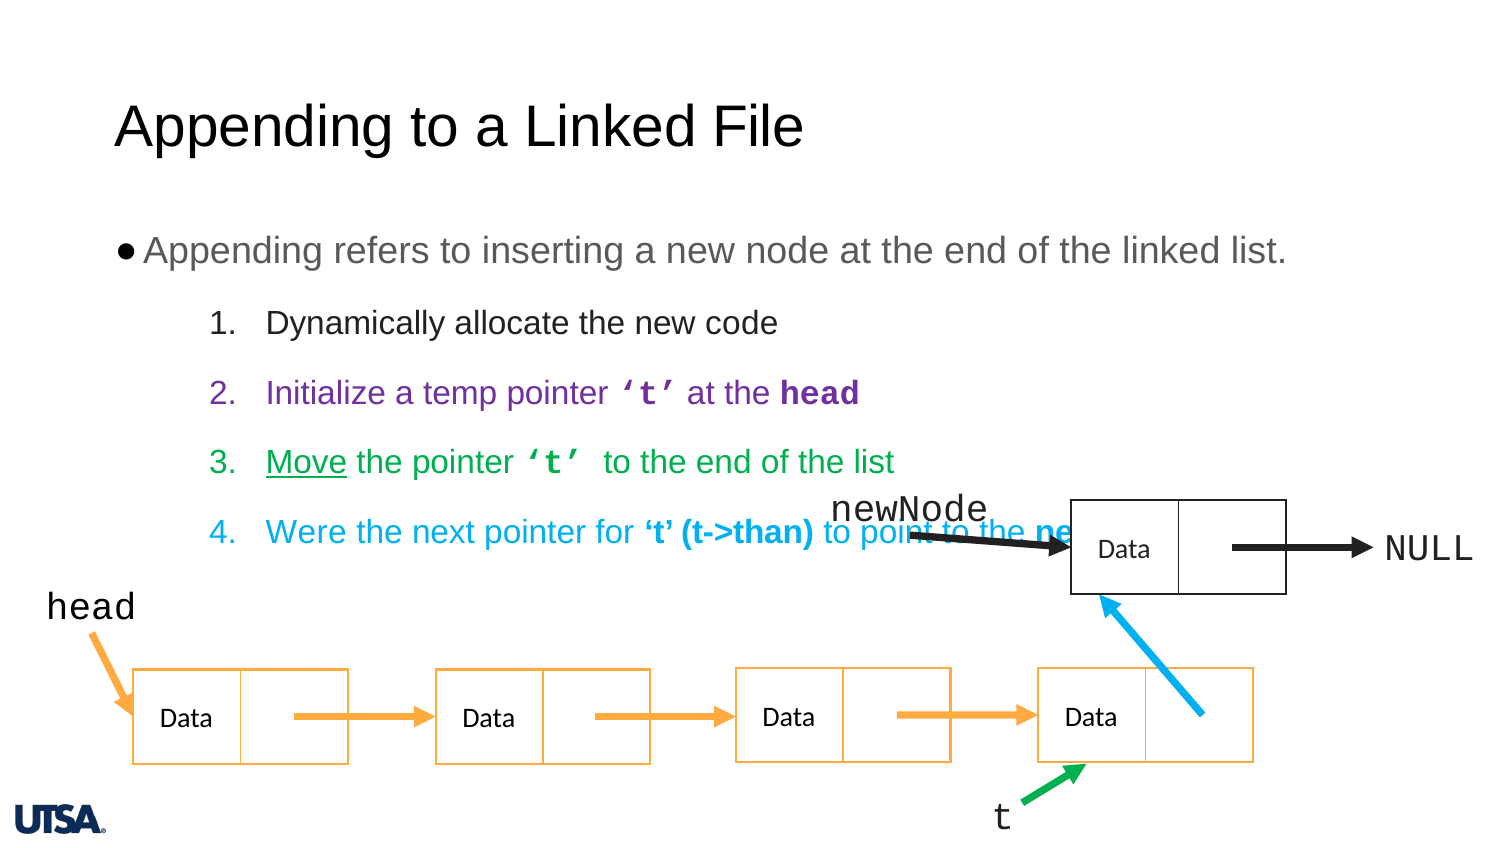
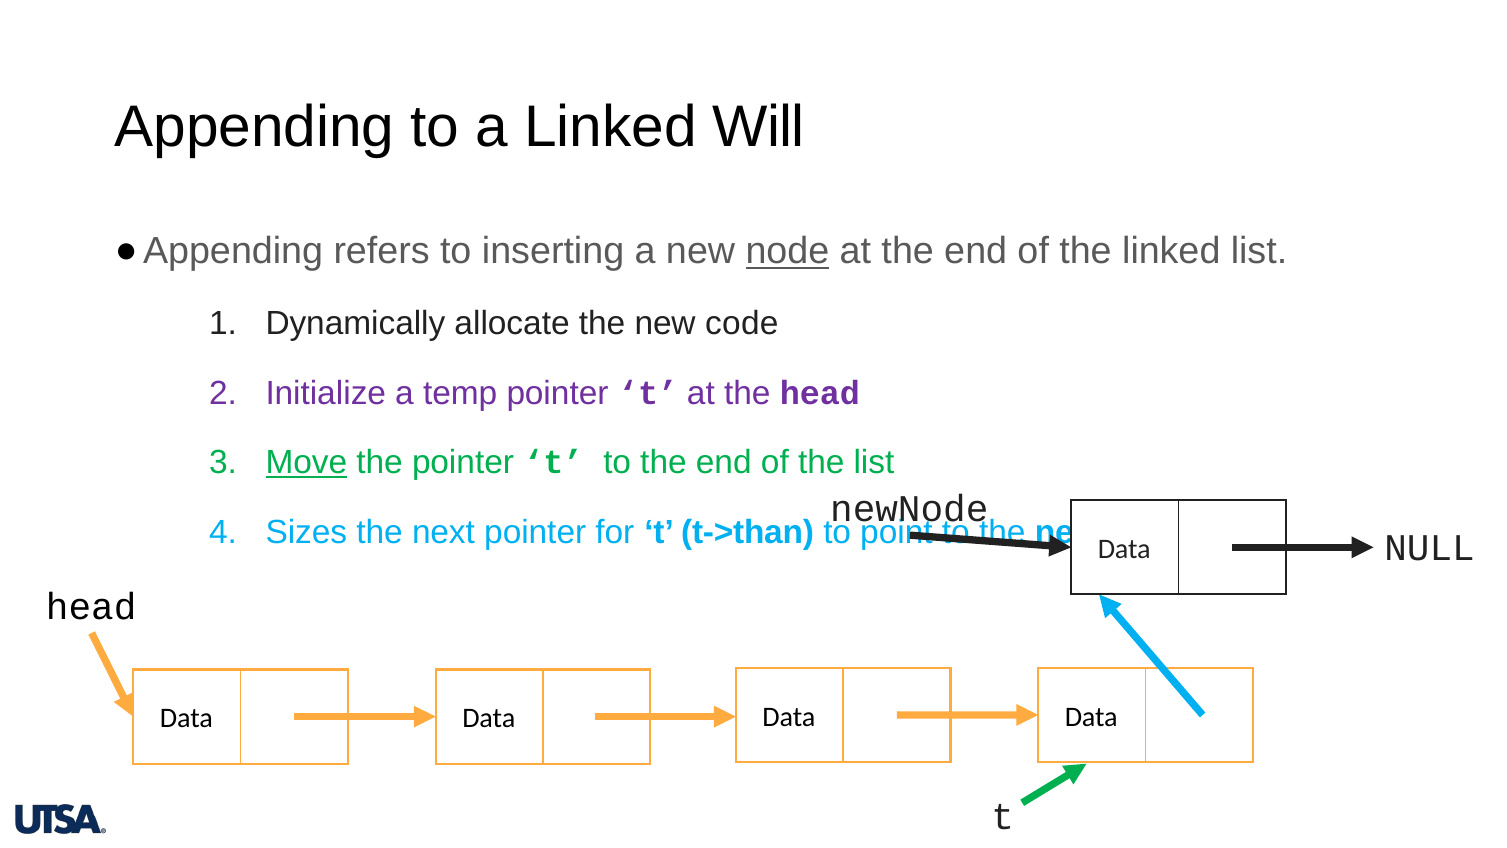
File: File -> Will
node underline: none -> present
Were: Were -> Sizes
